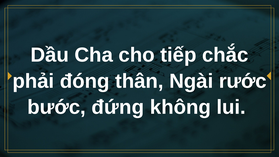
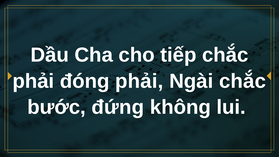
đóng thân: thân -> phải
Ngài rước: rước -> chắc
